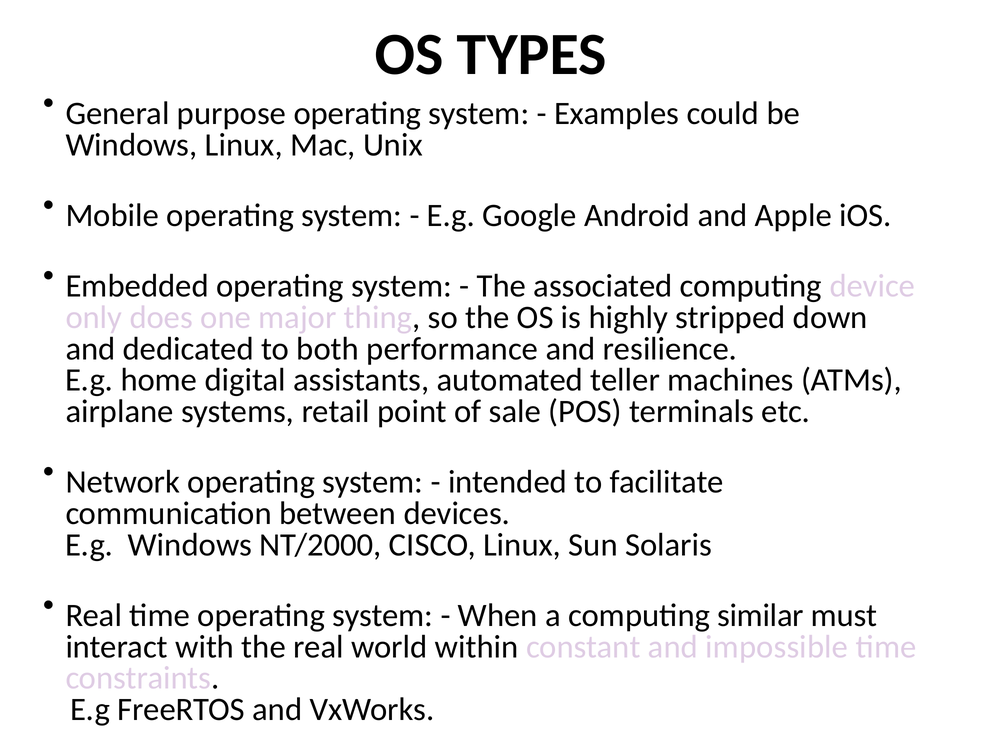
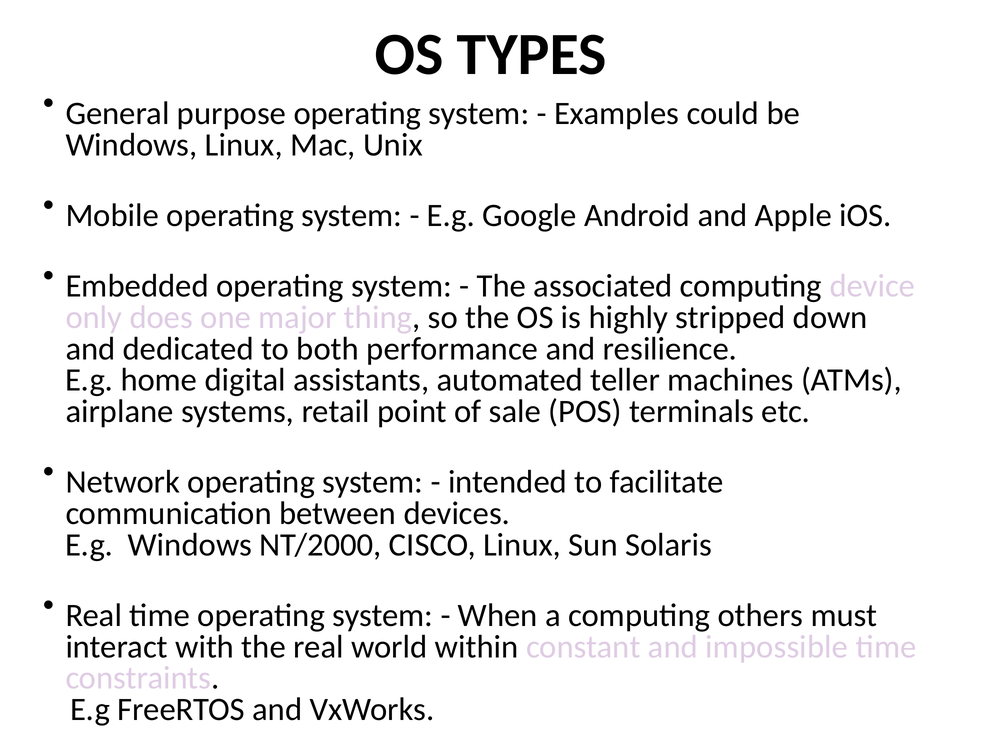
similar: similar -> others
